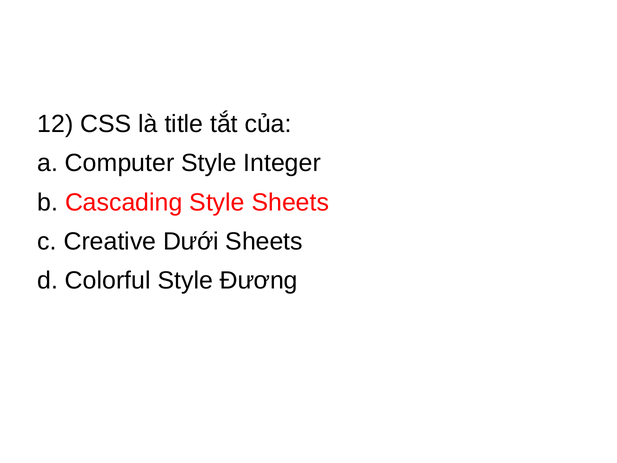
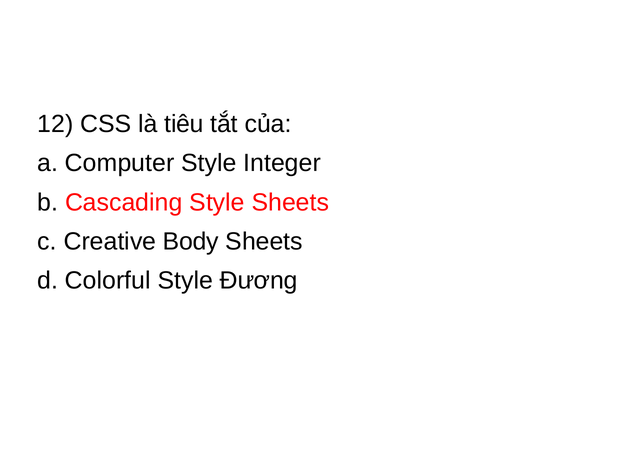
title: title -> tiêu
Dưới: Dưới -> Body
